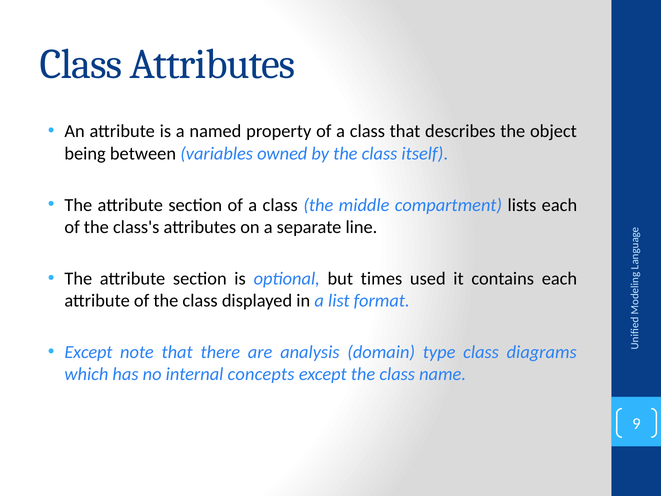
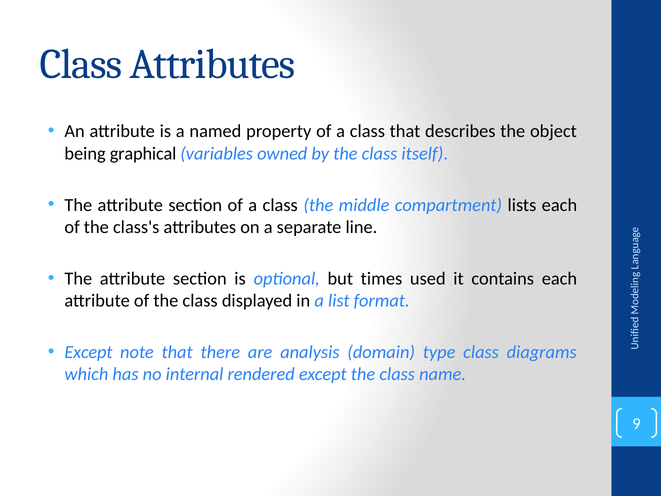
between: between -> graphical
concepts: concepts -> rendered
